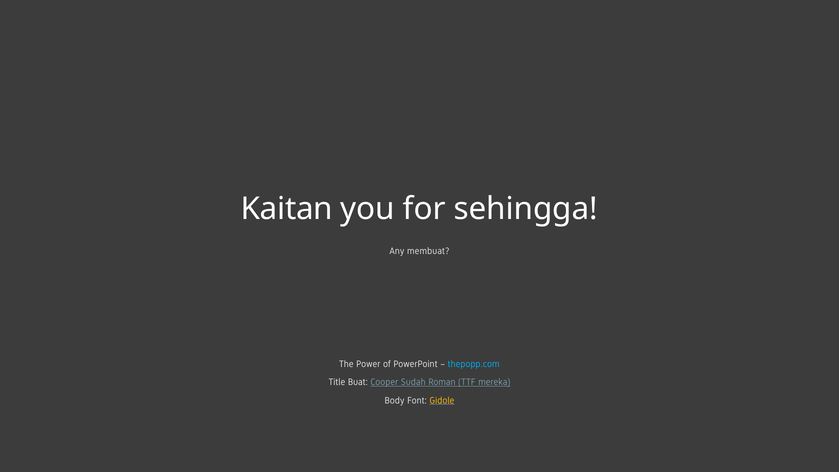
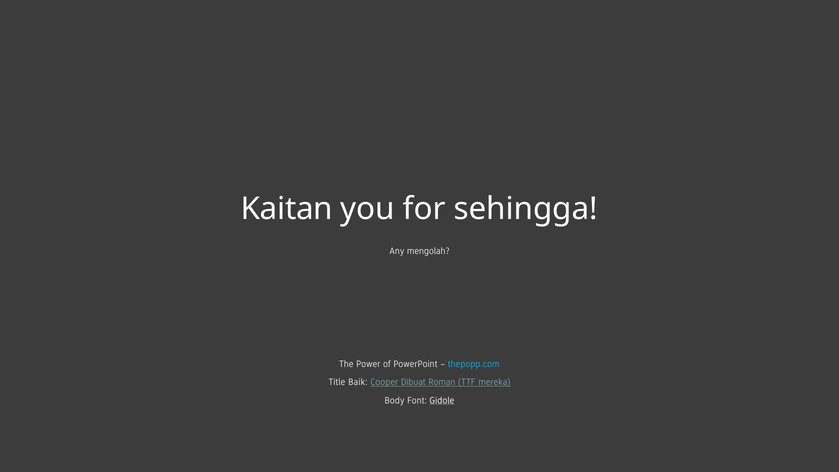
membuat: membuat -> mengolah
Buat: Buat -> Baik
Sudah: Sudah -> Dibuat
Gidole colour: yellow -> white
